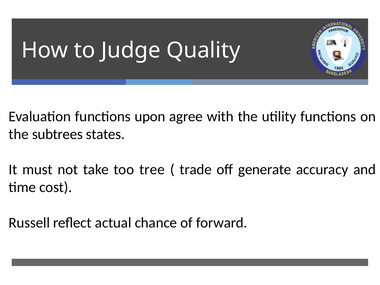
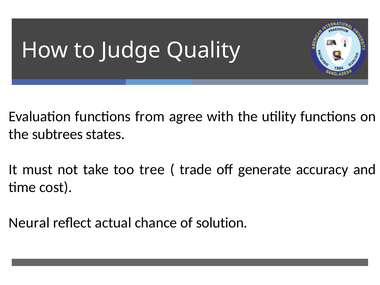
upon: upon -> from
Russell: Russell -> Neural
forward: forward -> solution
